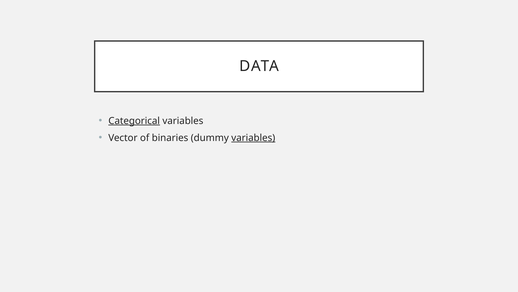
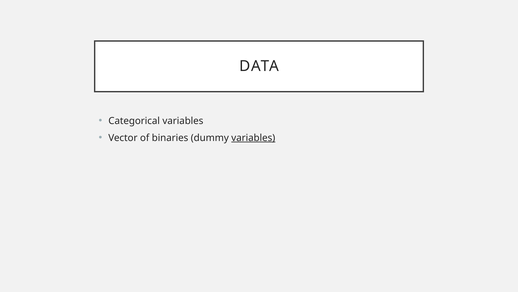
Categorical underline: present -> none
